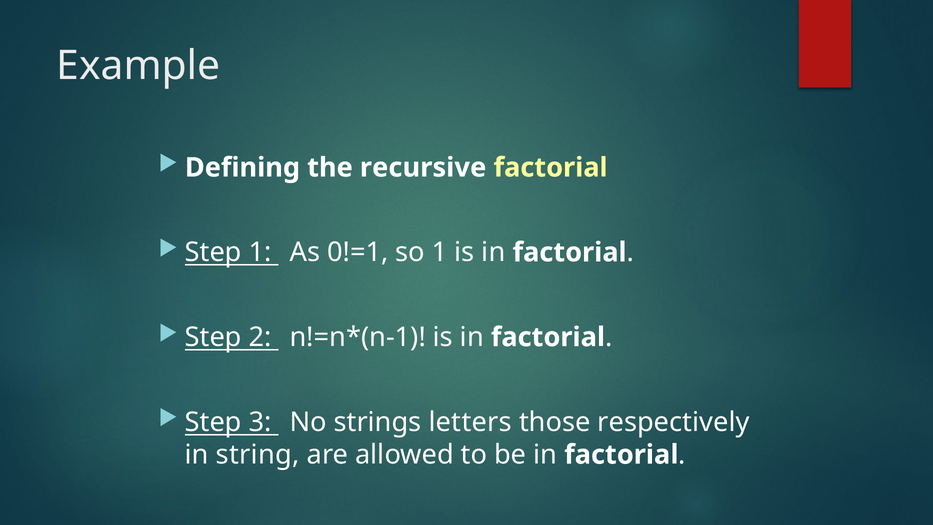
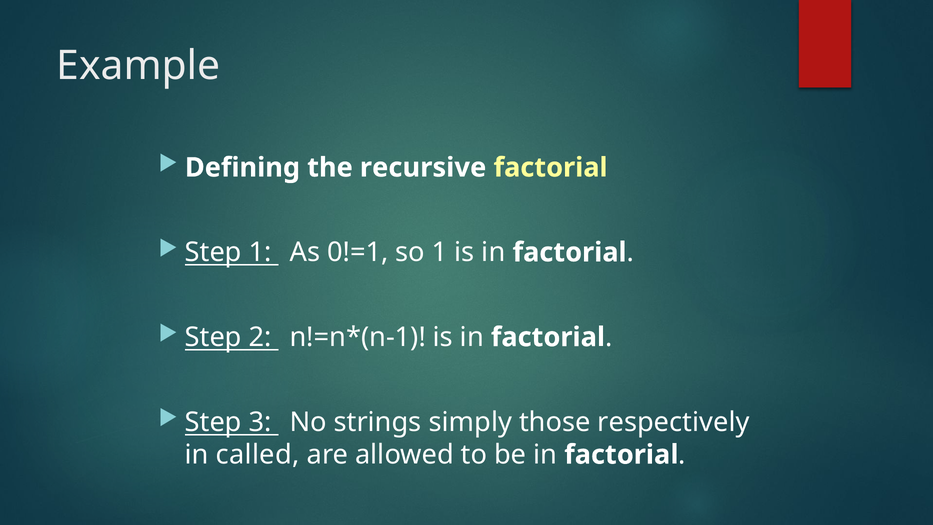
letters: letters -> simply
string: string -> called
